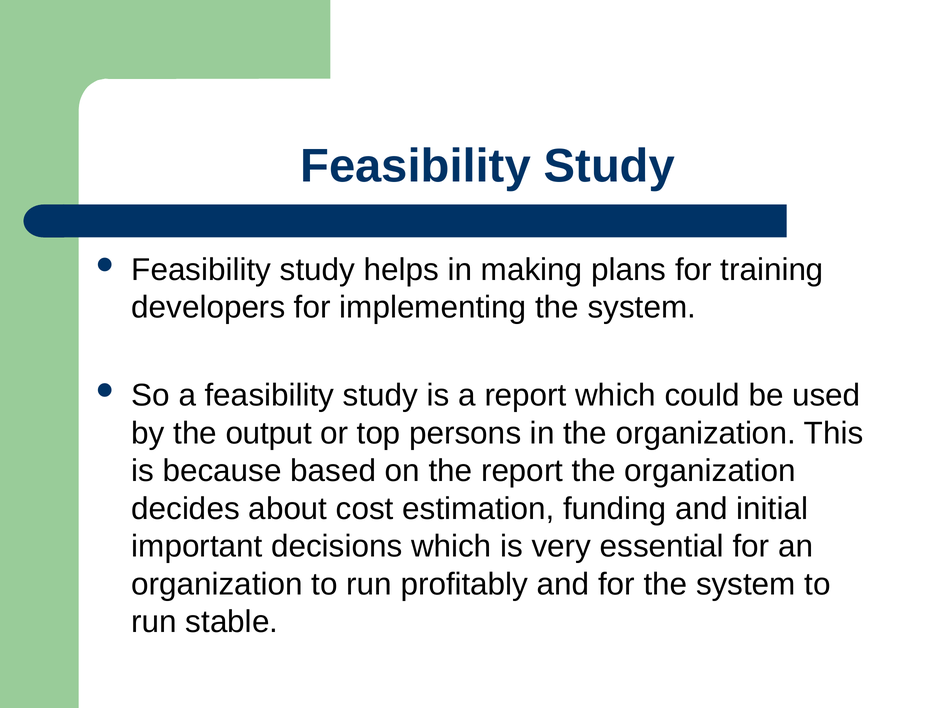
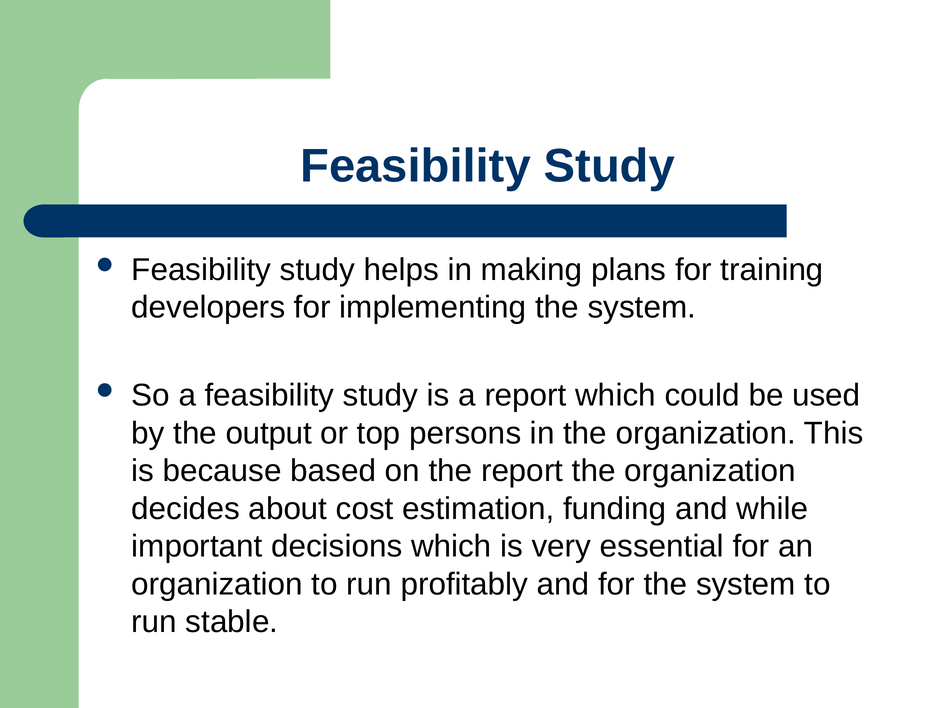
initial: initial -> while
